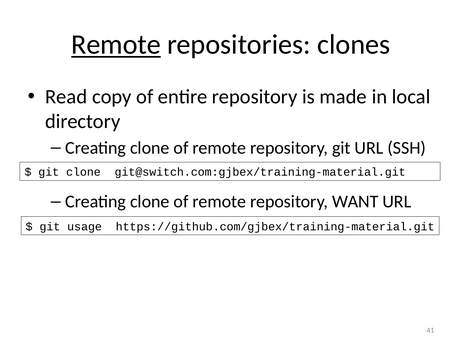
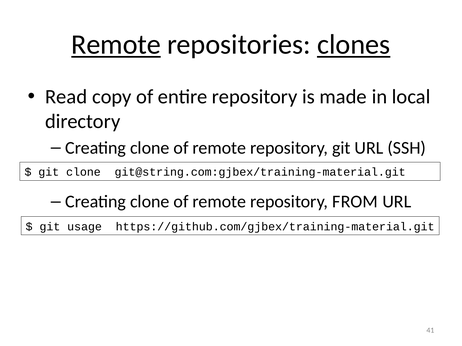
clones underline: none -> present
git@switch.com:gjbex/training-material.git: git@switch.com:gjbex/training-material.git -> git@string.com:gjbex/training-material.git
WANT: WANT -> FROM
